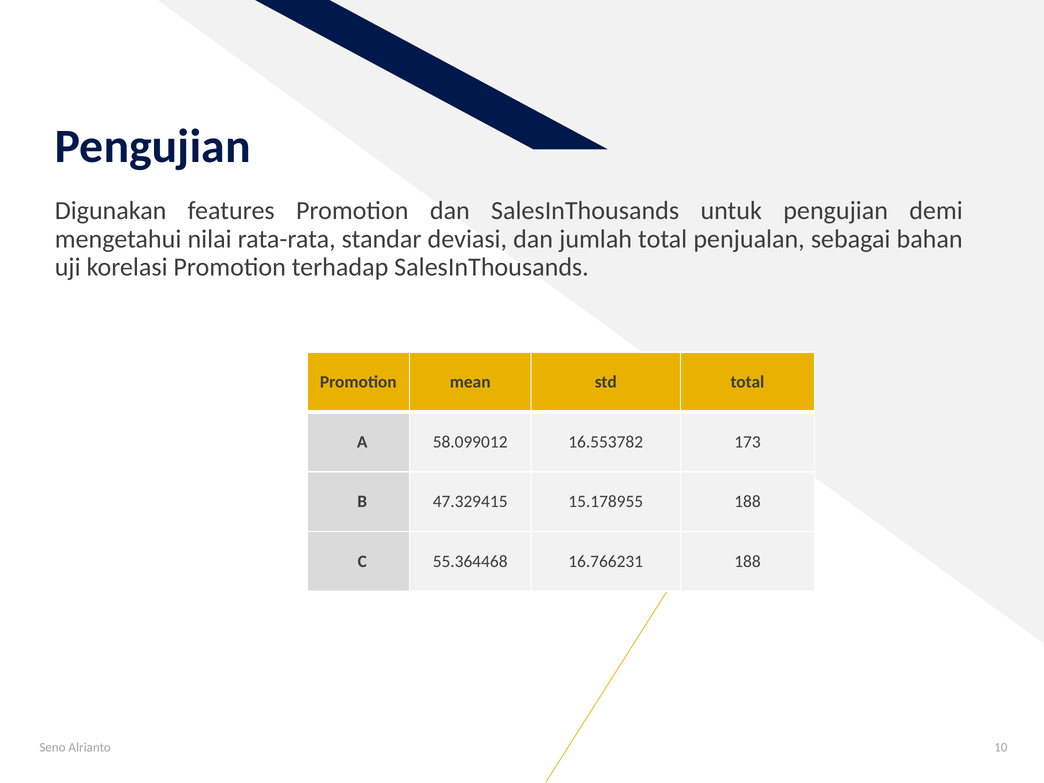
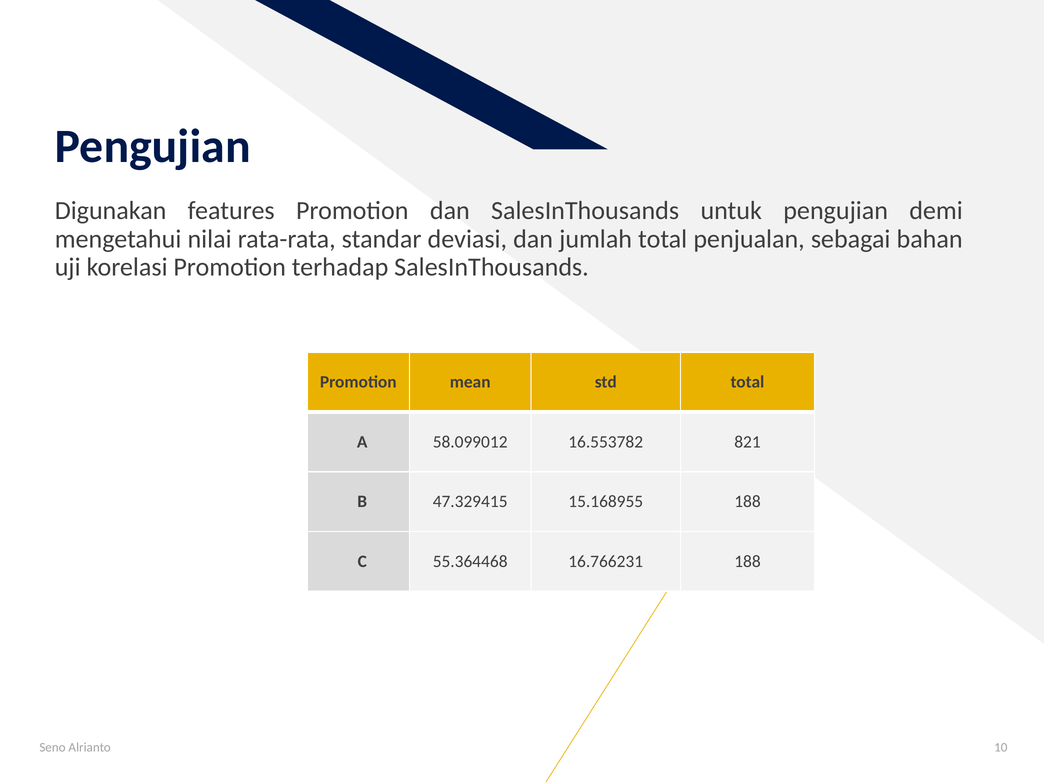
173: 173 -> 821
15.178955: 15.178955 -> 15.168955
